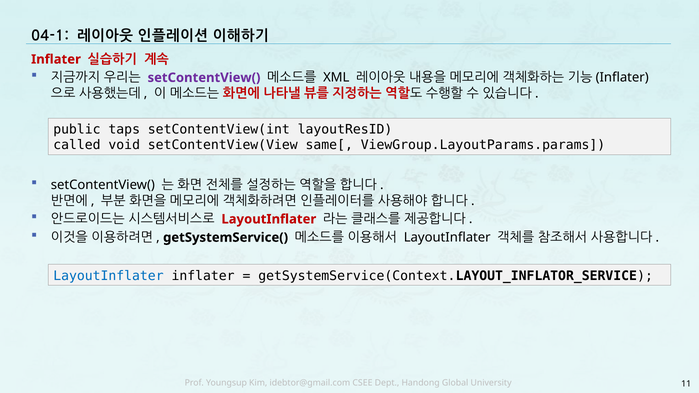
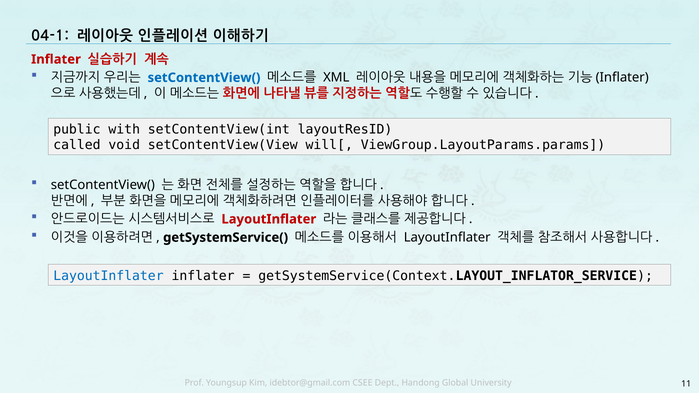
setContentView( at (204, 78) colour: purple -> blue
taps: taps -> with
same[: same[ -> will[
